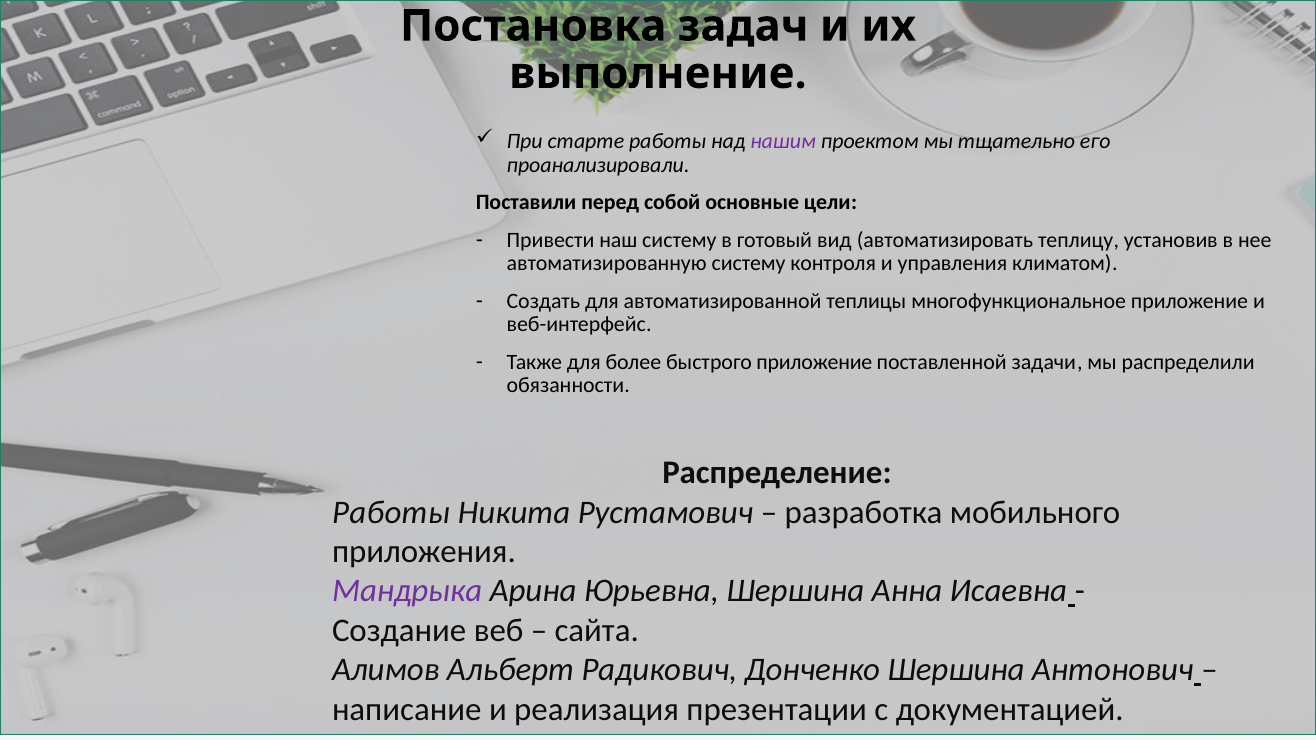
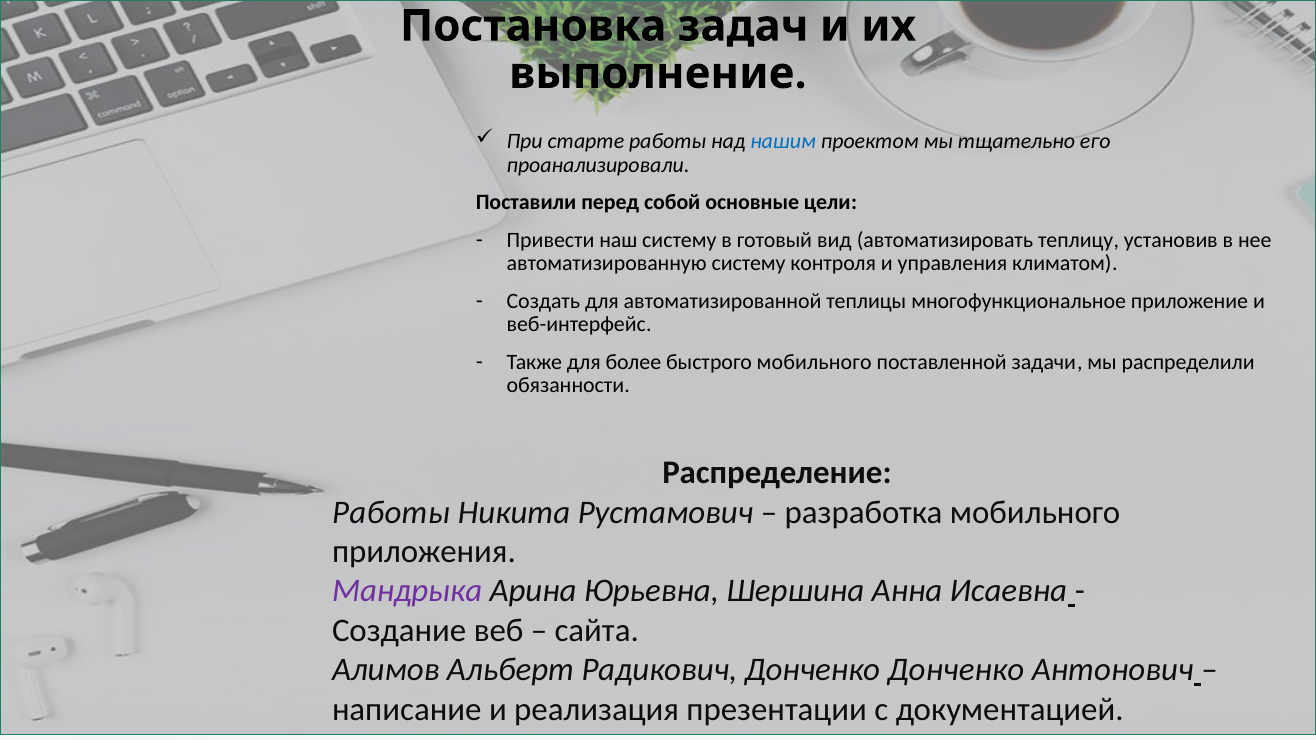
нашим colour: purple -> blue
быстрого приложение: приложение -> мобильного
Донченко Шершина: Шершина -> Донченко
